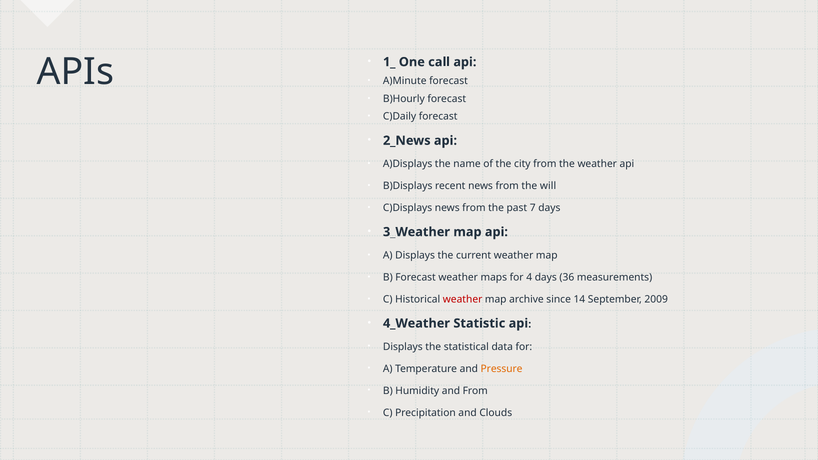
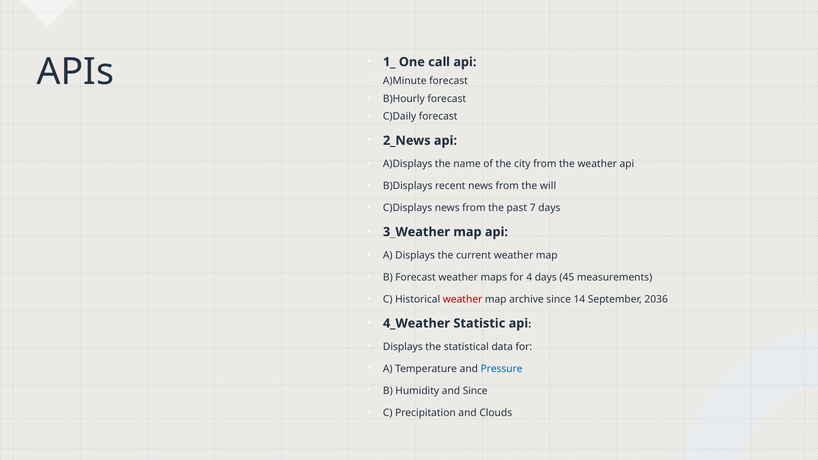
36: 36 -> 45
2009: 2009 -> 2036
Pressure colour: orange -> blue
and From: From -> Since
